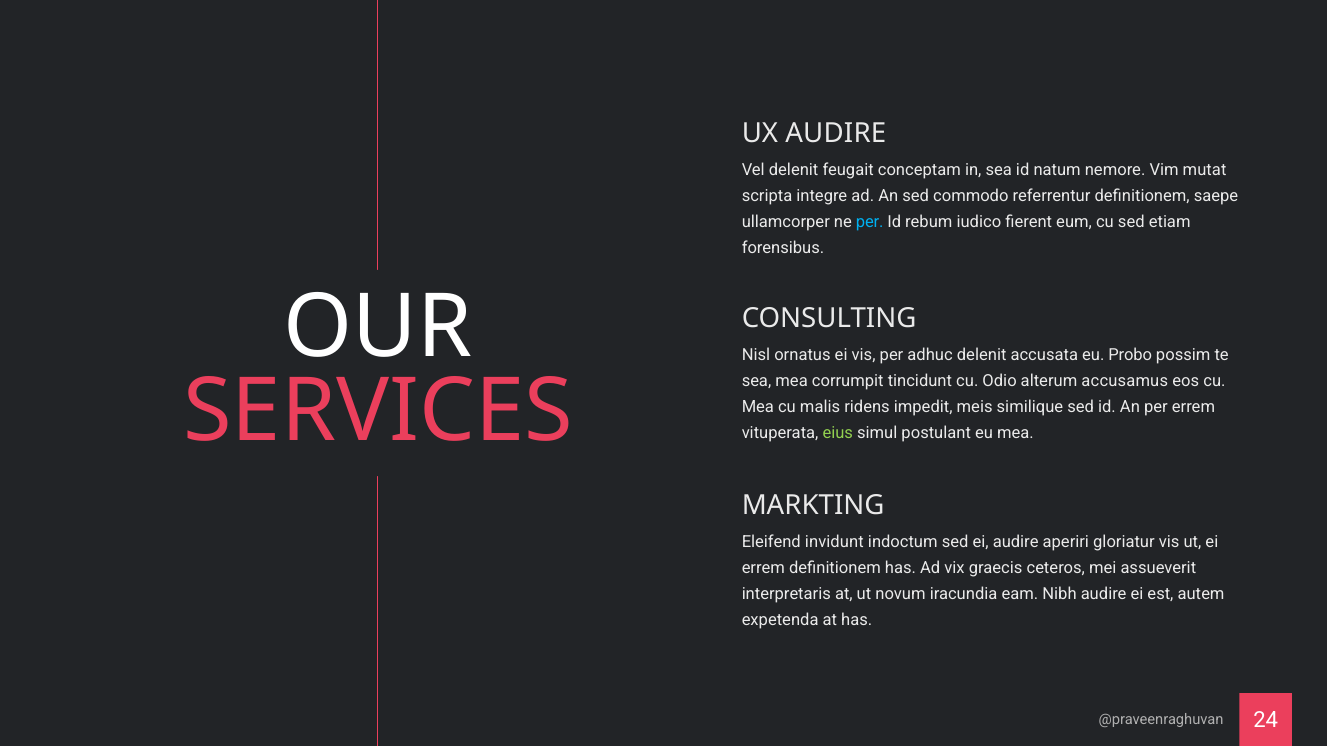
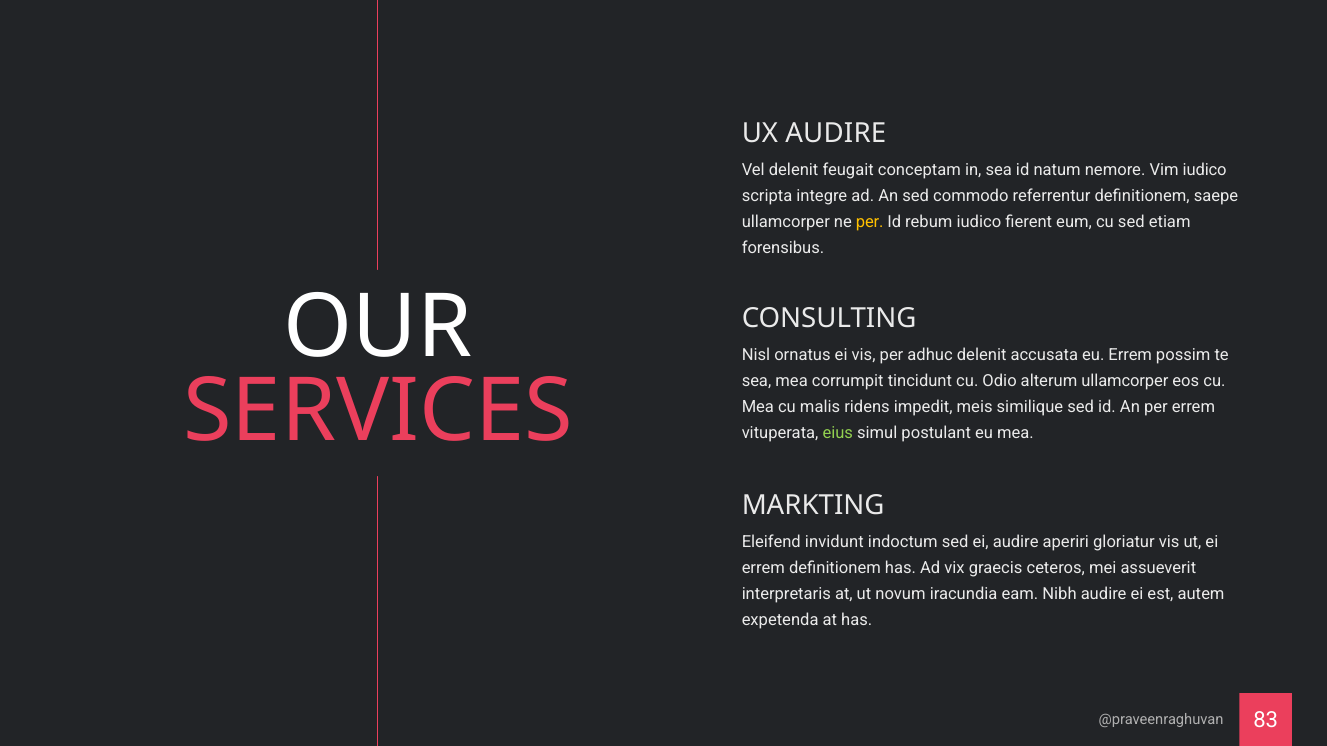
Vim mutat: mutat -> iudico
per at (870, 222) colour: light blue -> yellow
eu Probo: Probo -> Errem
alterum accusamus: accusamus -> ullamcorper
24: 24 -> 83
